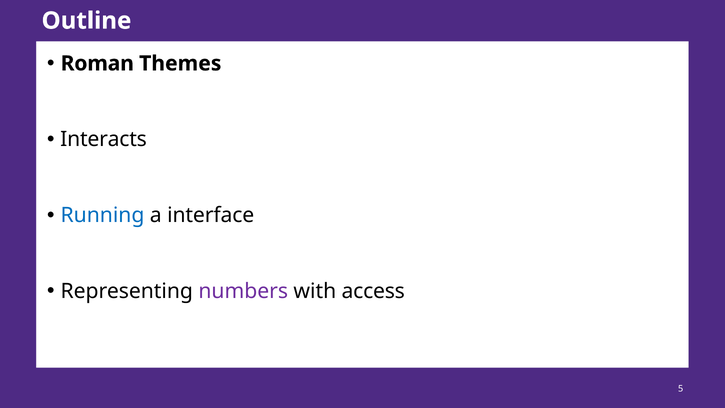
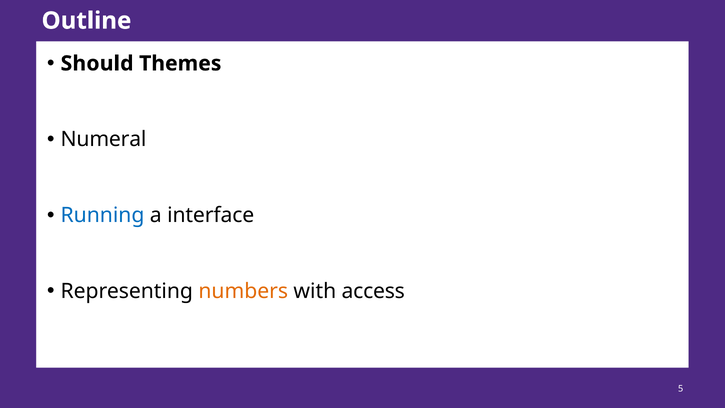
Roman: Roman -> Should
Interacts: Interacts -> Numeral
numbers colour: purple -> orange
